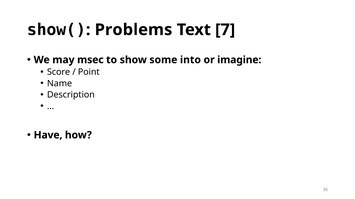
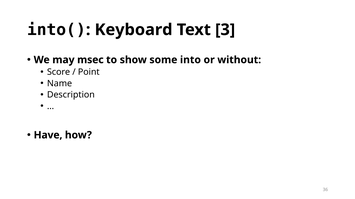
show(: show( -> into(
Problems: Problems -> Keyboard
7: 7 -> 3
imagine: imagine -> without
